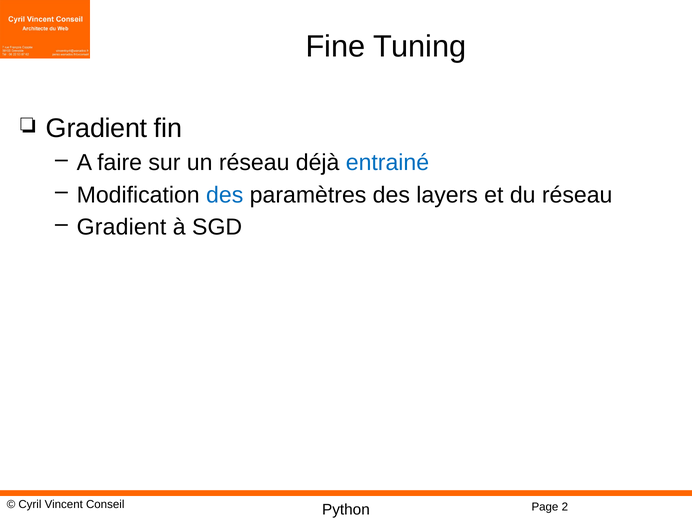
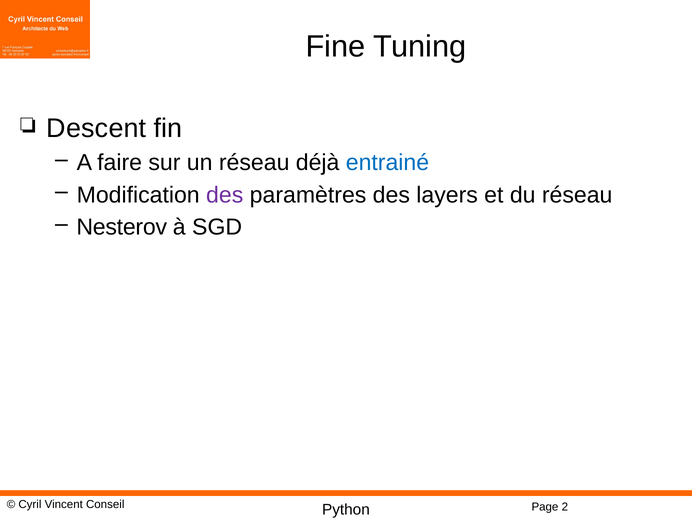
Gradient at (97, 128): Gradient -> Descent
des at (225, 195) colour: blue -> purple
Gradient at (122, 227): Gradient -> Nesterov
